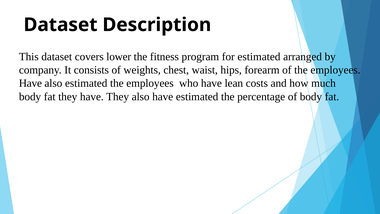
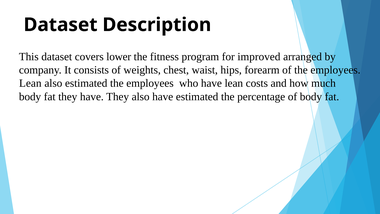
for estimated: estimated -> improved
Have at (30, 83): Have -> Lean
